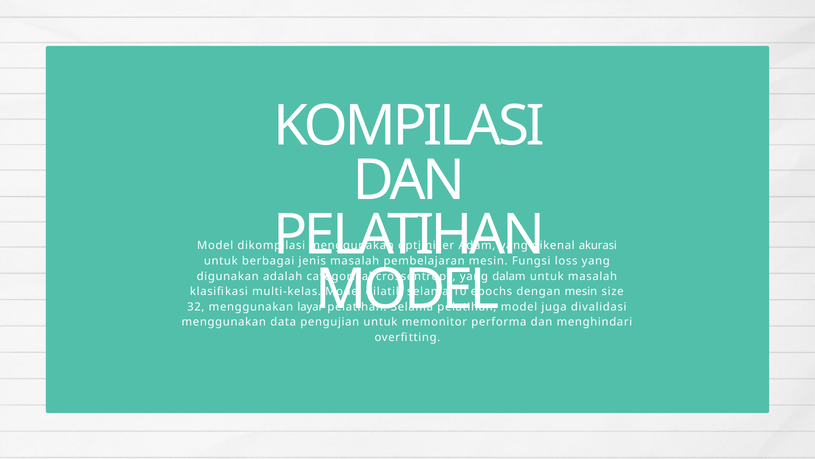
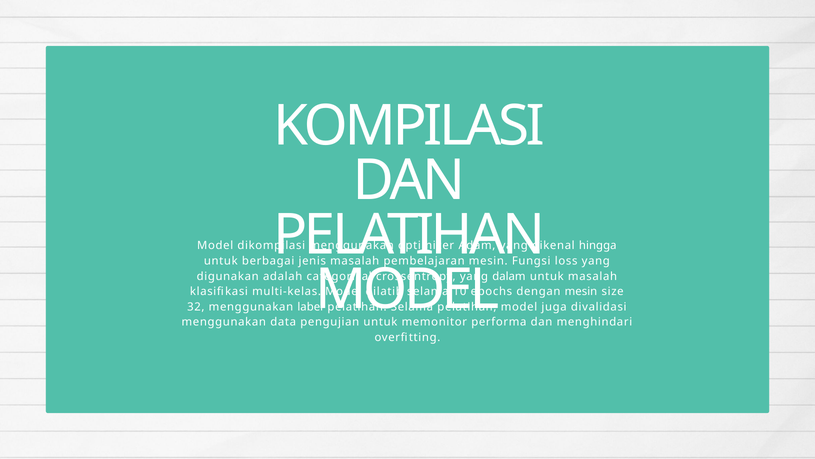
akurasi: akurasi -> hingga
layar: layar -> label
